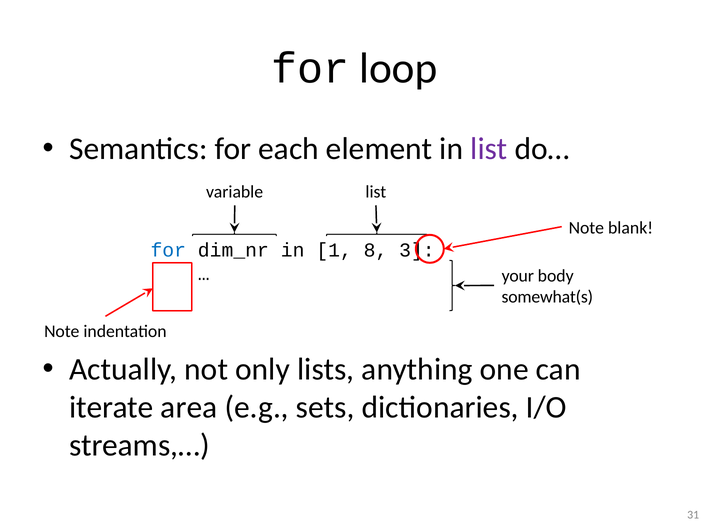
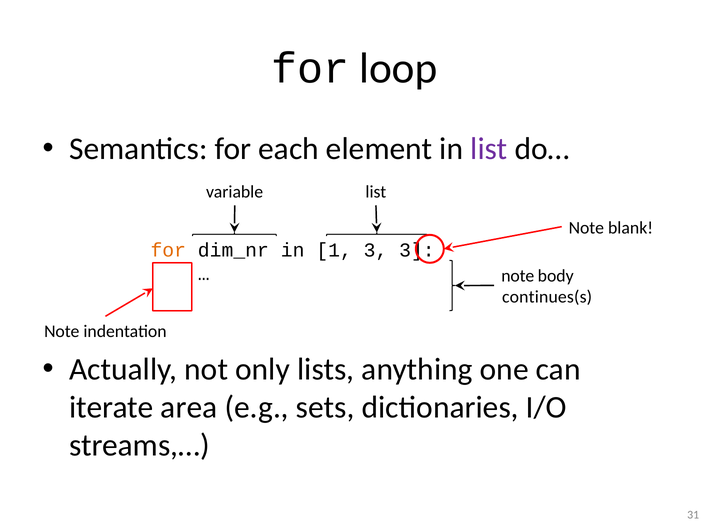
for at (168, 250) colour: blue -> orange
1 8: 8 -> 3
your at (518, 276): your -> note
somewhat(s: somewhat(s -> continues(s
